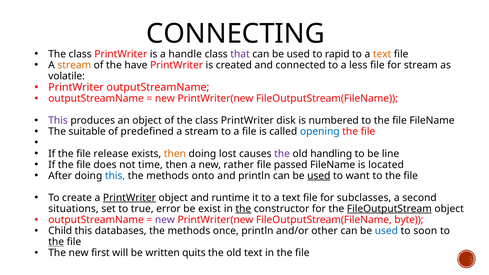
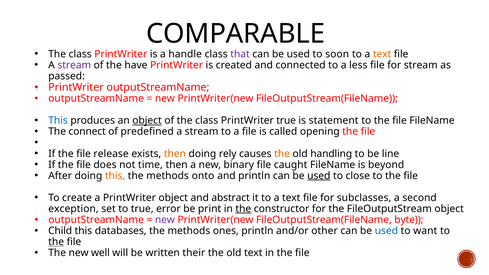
CONNECTING: CONNECTING -> COMPARABLE
rapid: rapid -> soon
stream at (74, 65) colour: orange -> purple
volatile: volatile -> passed
This at (58, 121) colour: purple -> blue
object at (147, 121) underline: none -> present
PrintWriter disk: disk -> true
numbered: numbered -> statement
suitable: suitable -> connect
opening colour: blue -> black
lost: lost -> rely
the at (282, 154) colour: purple -> orange
rather: rather -> binary
passed: passed -> caught
located: located -> beyond
this at (115, 176) colour: blue -> orange
want: want -> close
PrintWriter at (129, 198) underline: present -> none
runtime: runtime -> abstract
situations: situations -> exception
exist: exist -> print
FileOutputStream underline: present -> none
once: once -> ones
soon: soon -> want
first: first -> well
quits: quits -> their
